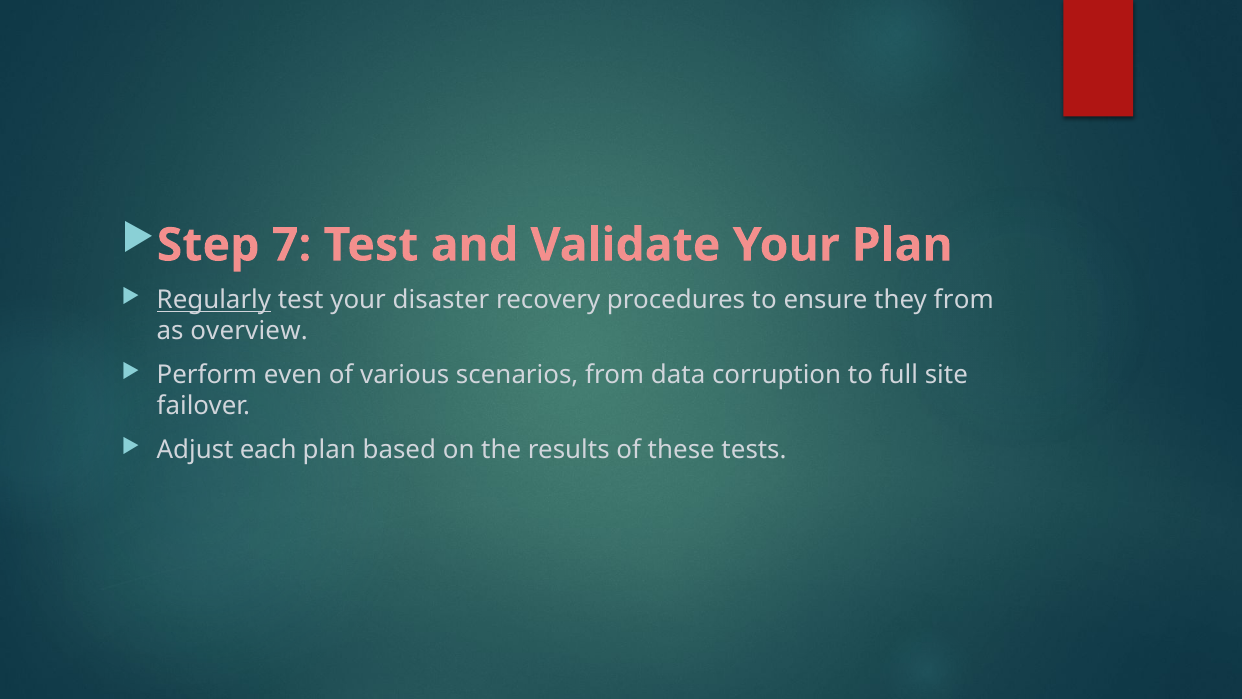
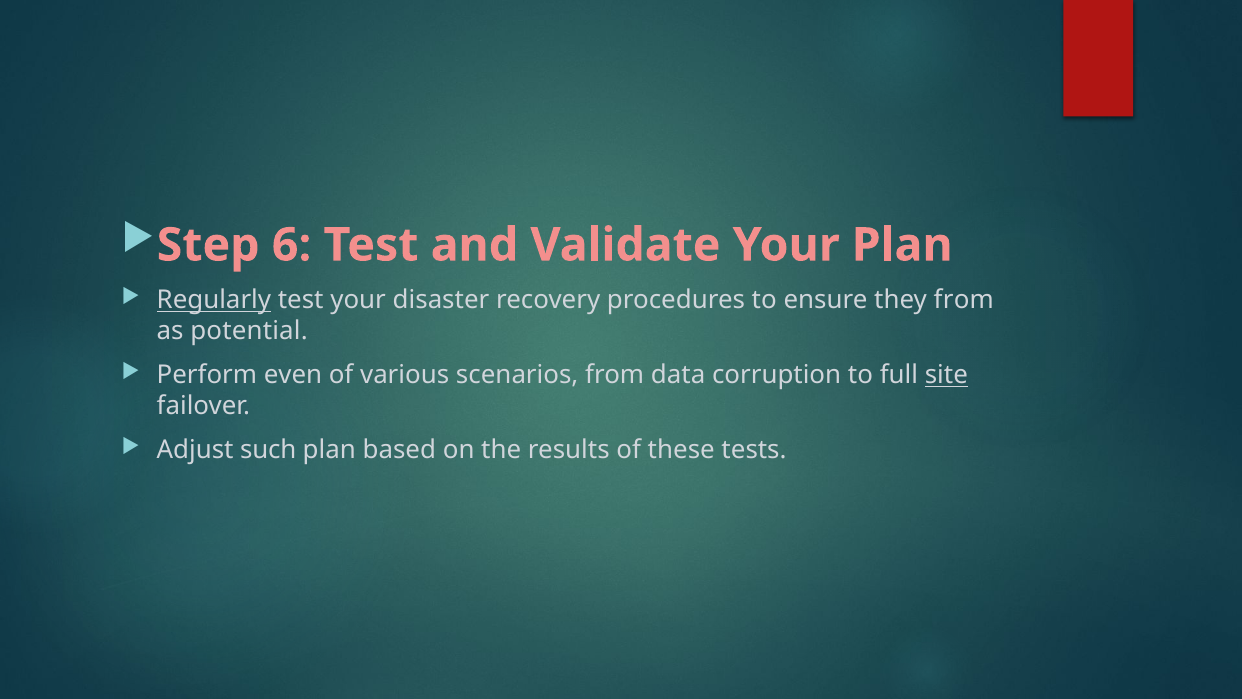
7: 7 -> 6
overview: overview -> potential
site underline: none -> present
each: each -> such
